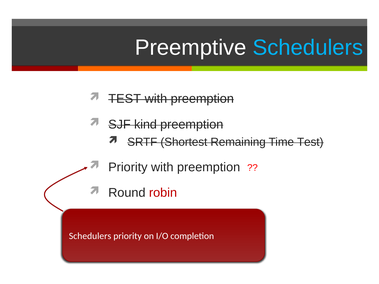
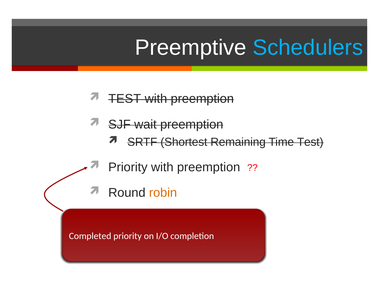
kind: kind -> wait
robin colour: red -> orange
Schedulers at (90, 236): Schedulers -> Completed
